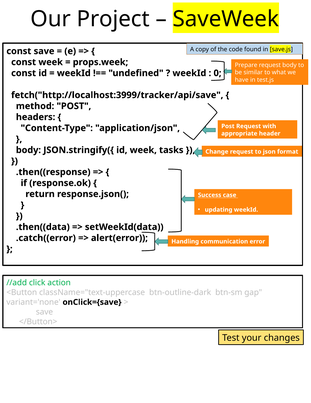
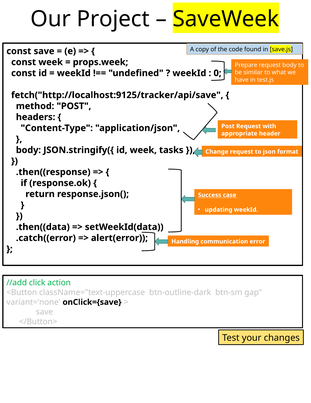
fetch("http://localhost:3999/tracker/api/save: fetch("http://localhost:3999/tracker/api/save -> fetch("http://localhost:9125/tracker/api/save
